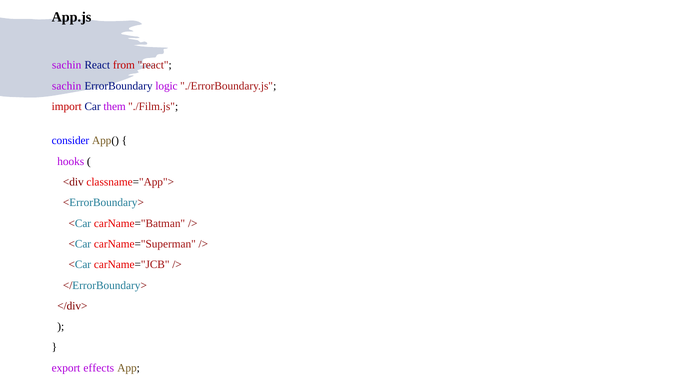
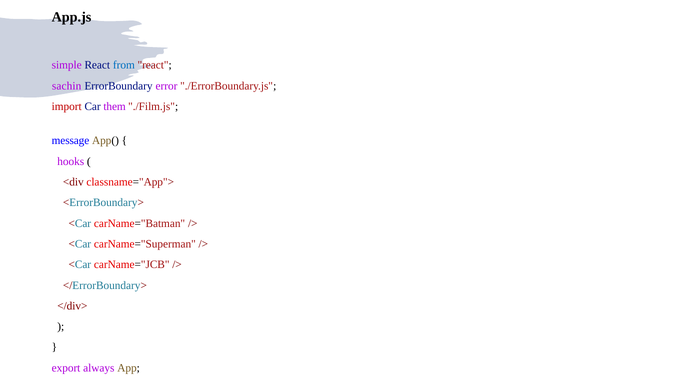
sachin at (67, 65): sachin -> simple
from colour: red -> blue
logic: logic -> error
consider: consider -> message
effects: effects -> always
